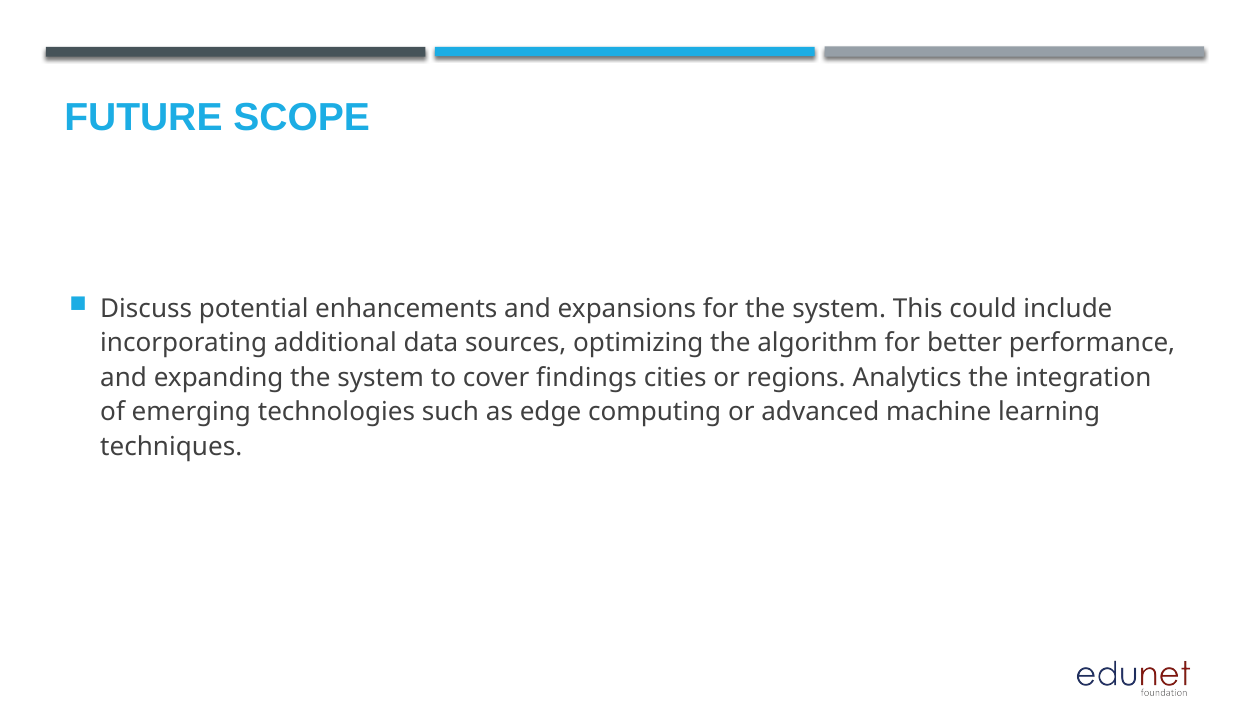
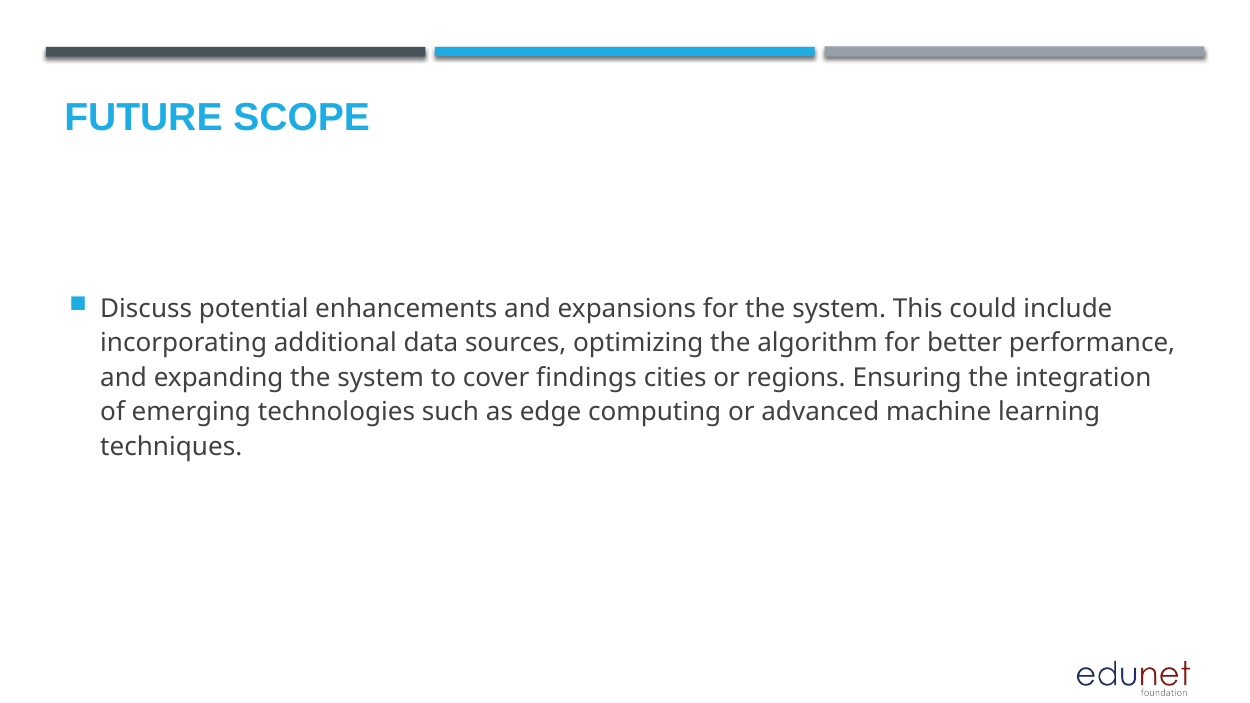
Analytics: Analytics -> Ensuring
